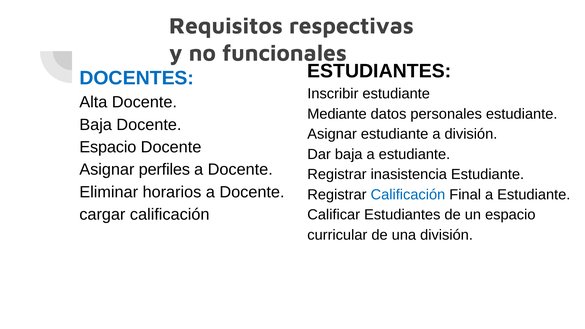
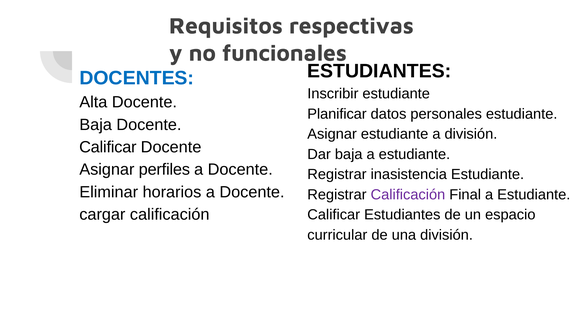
Mediante: Mediante -> Planificar
Espacio at (108, 147): Espacio -> Calificar
Calificación at (408, 195) colour: blue -> purple
